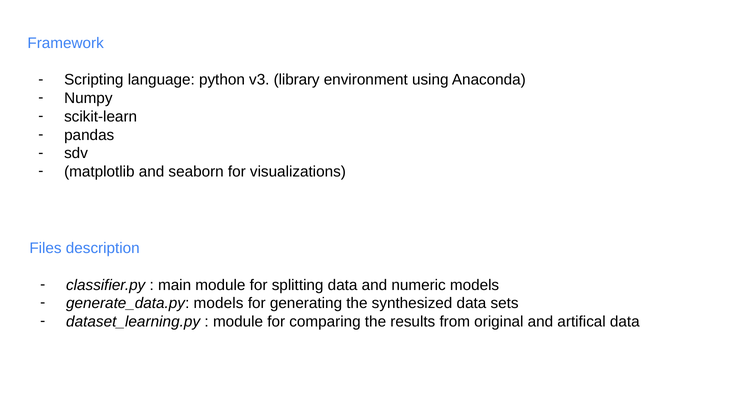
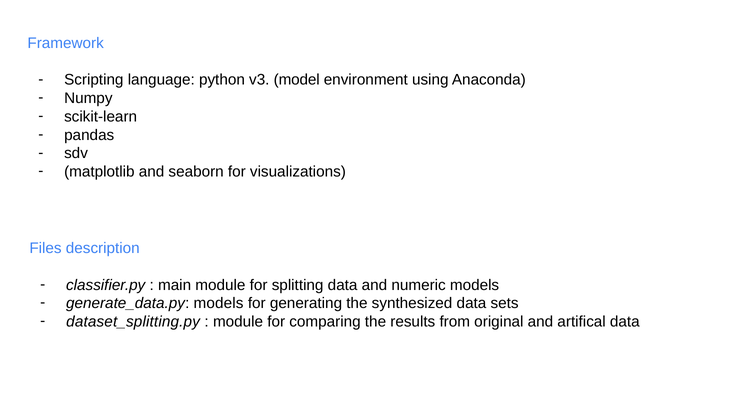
library: library -> model
dataset_learning.py: dataset_learning.py -> dataset_splitting.py
